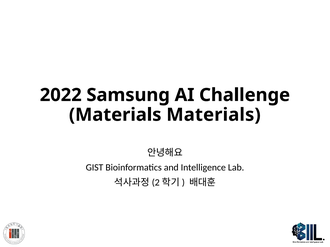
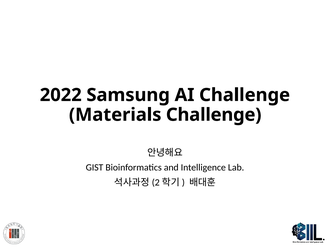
Materials Materials: Materials -> Challenge
